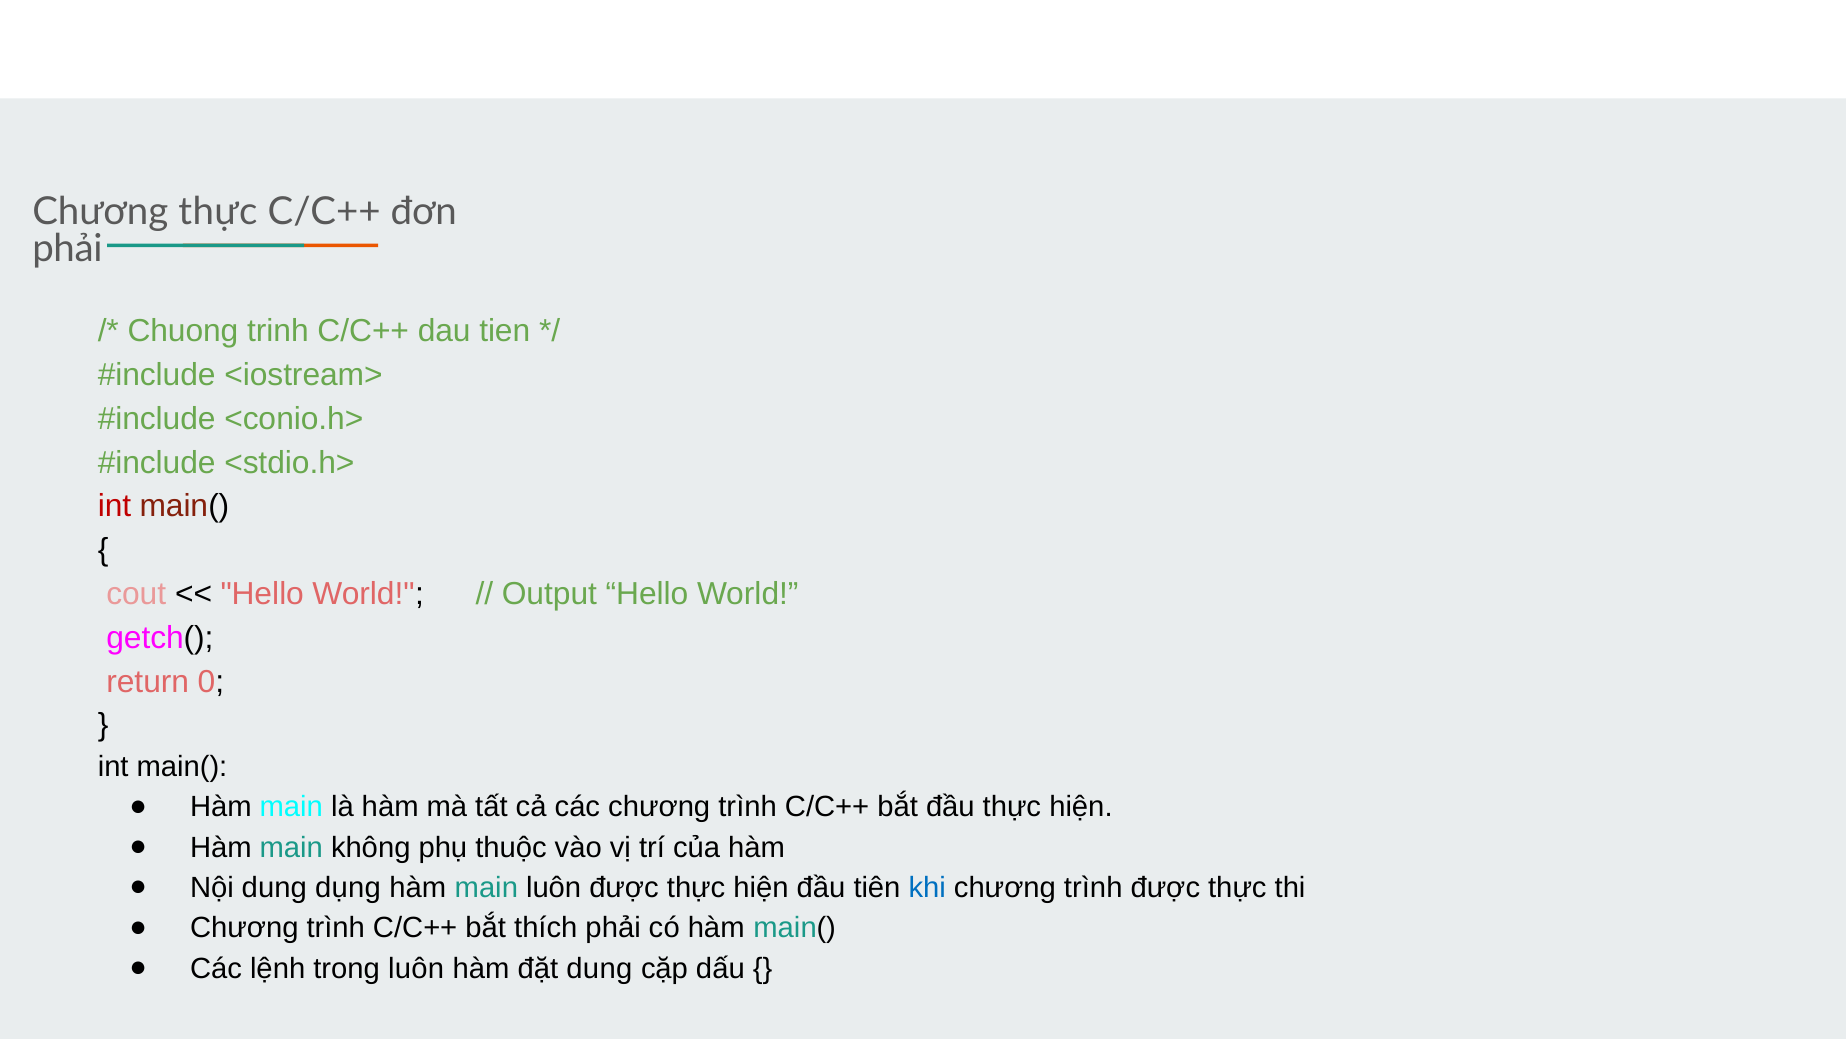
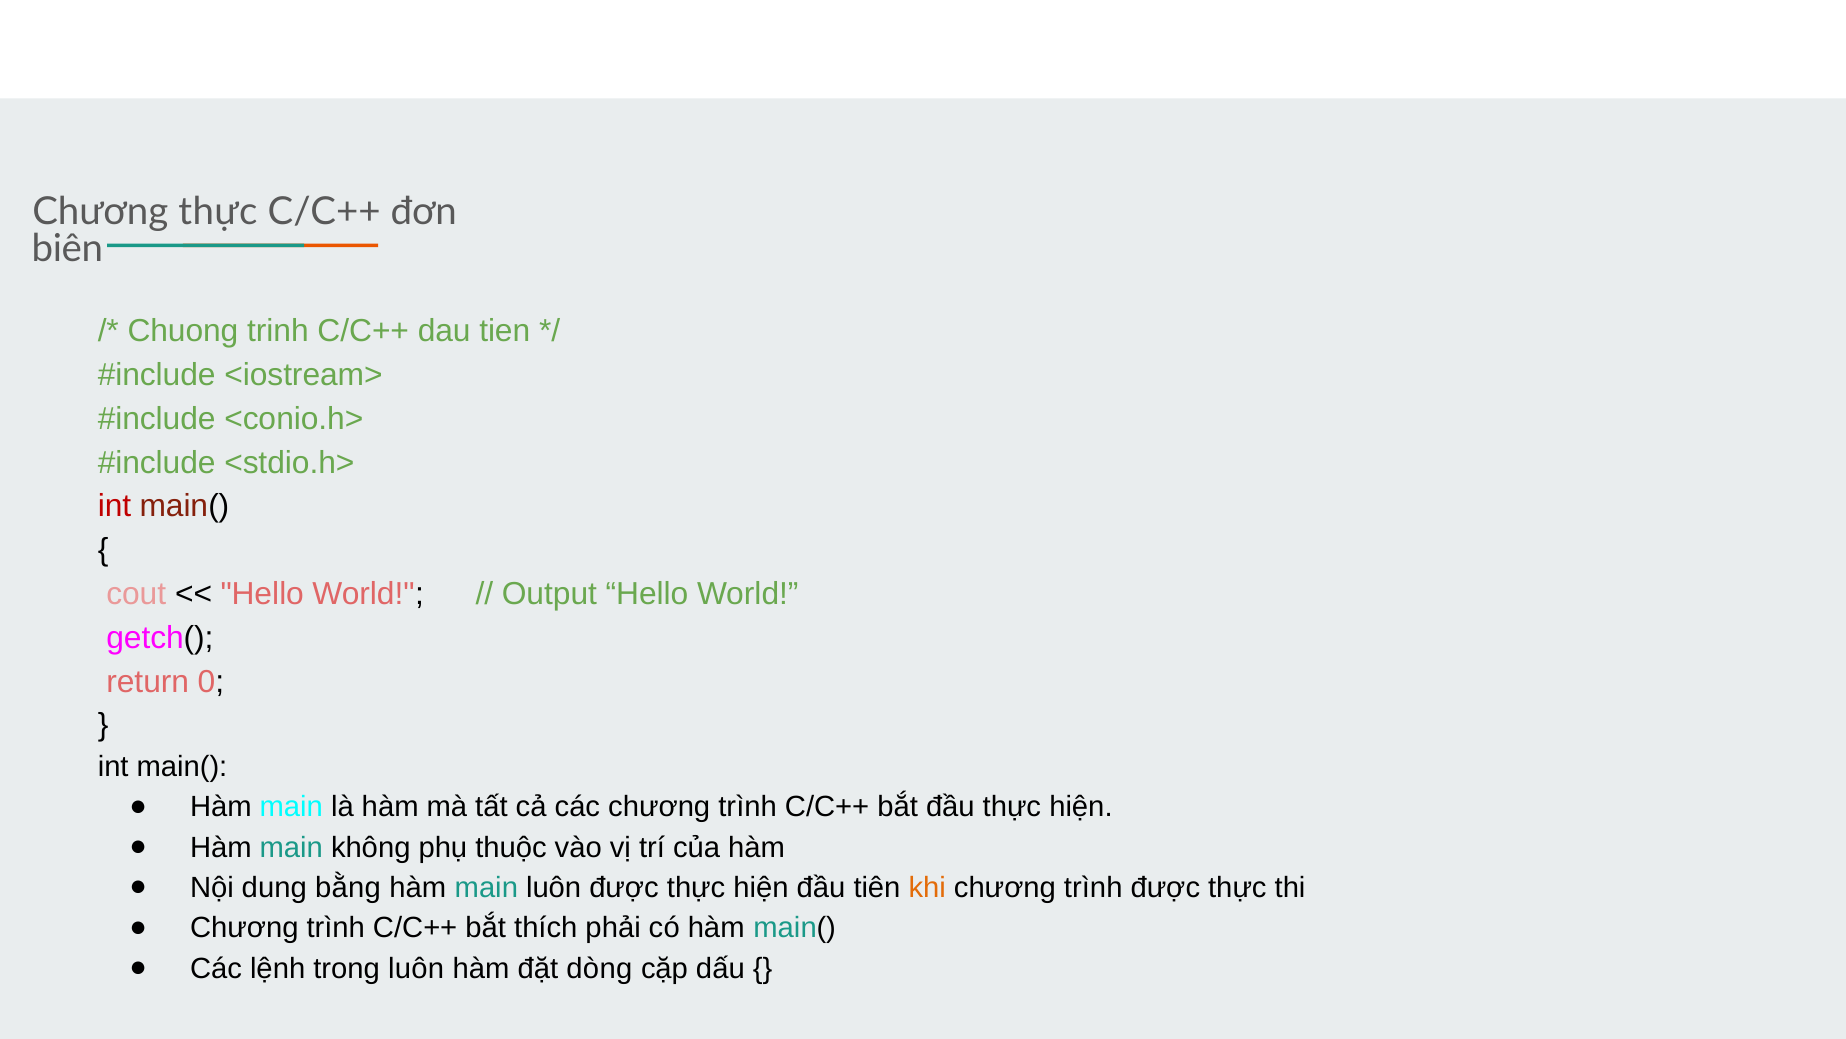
phải at (67, 249): phải -> biên
dụng: dụng -> bằng
khi colour: blue -> orange
đặt dung: dung -> dòng
